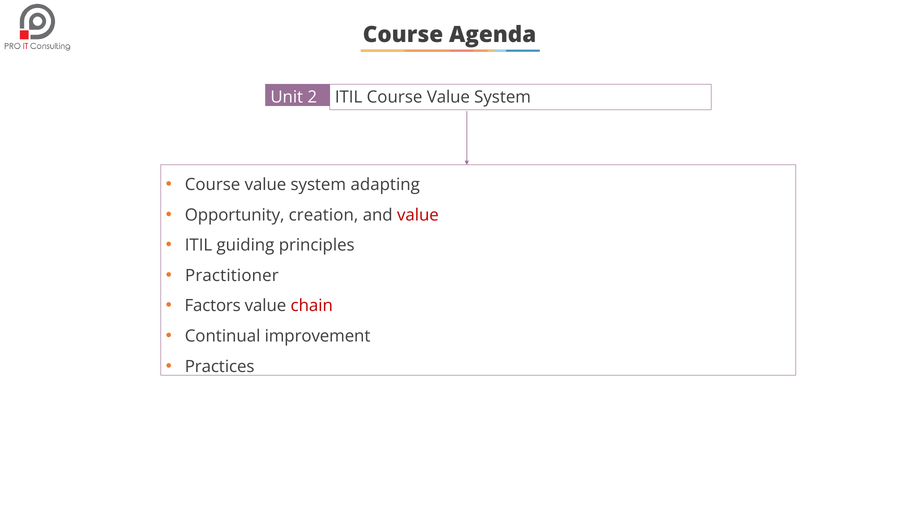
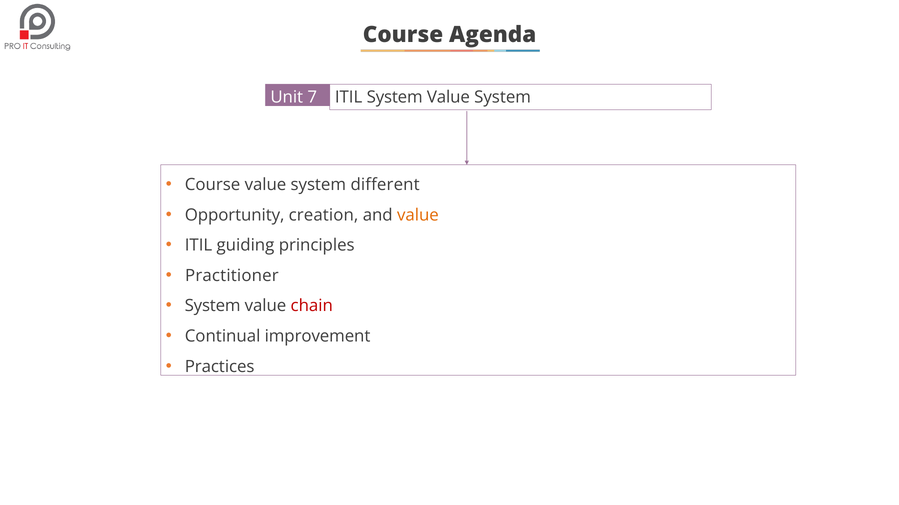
2: 2 -> 7
ITIL Course: Course -> System
adapting: adapting -> different
value at (418, 215) colour: red -> orange
Factors at (213, 306): Factors -> System
